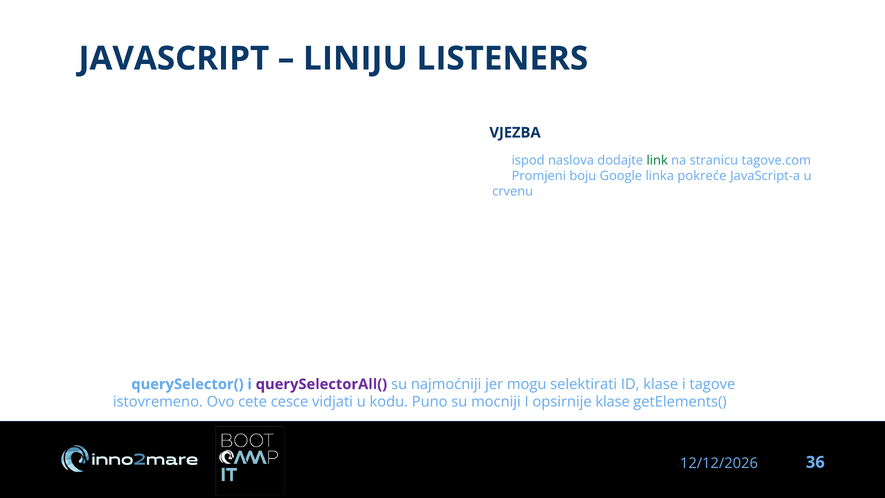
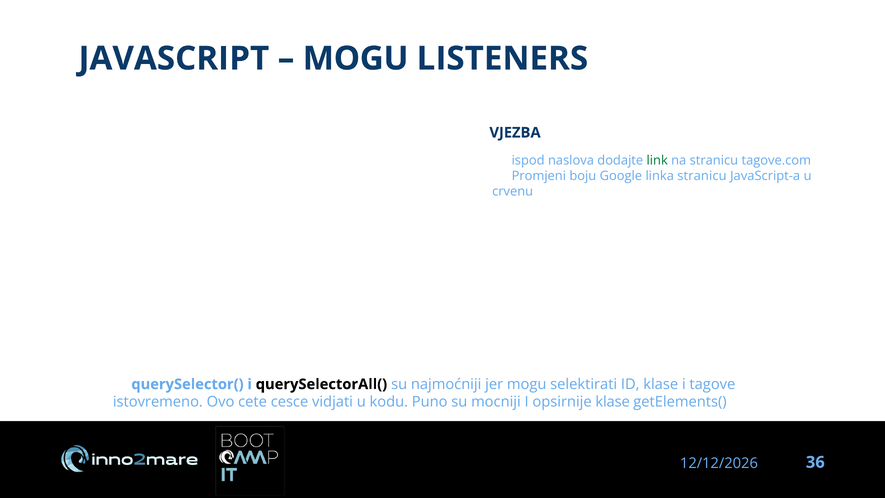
LINIJU at (355, 59): LINIJU -> MOGU
linka pokreće: pokreće -> stranicu
querySelectorAll( colour: purple -> black
